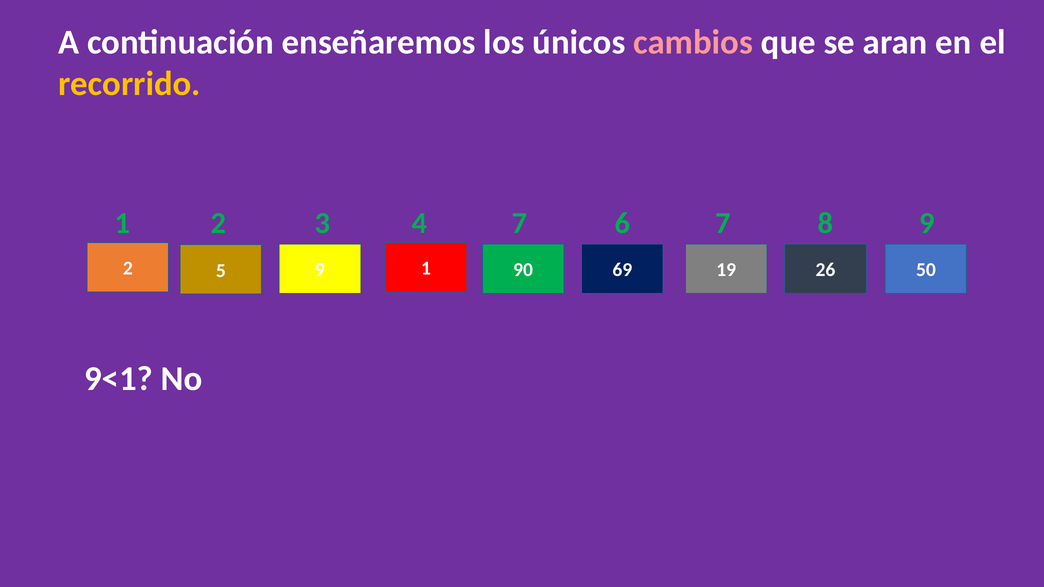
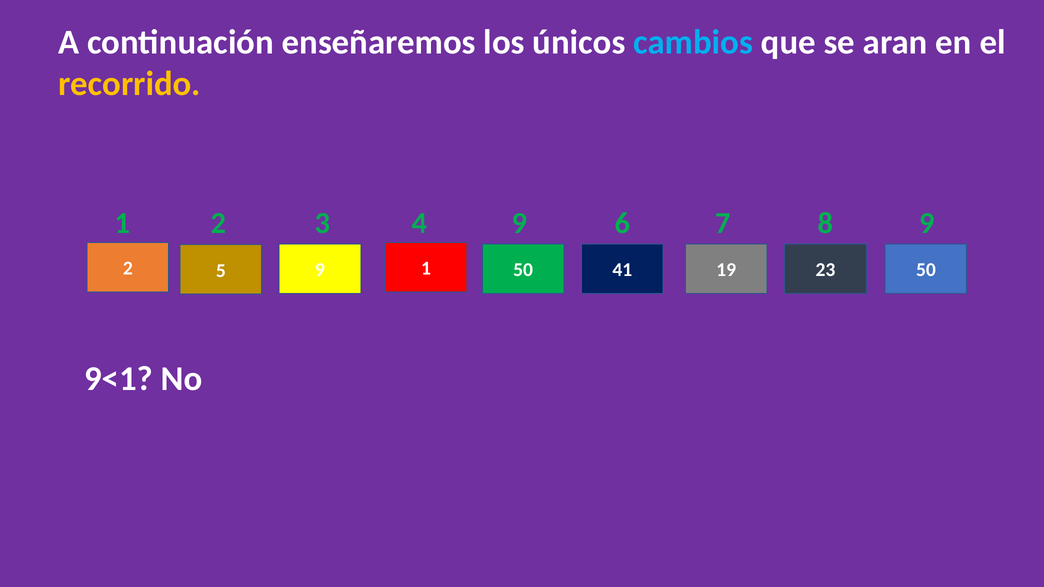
cambios colour: pink -> light blue
4 7: 7 -> 9
5 90: 90 -> 50
26: 26 -> 23
69: 69 -> 41
